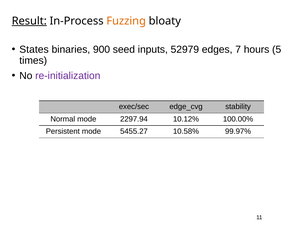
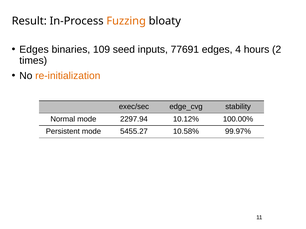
Result underline: present -> none
States at (34, 50): States -> Edges
900: 900 -> 109
52979: 52979 -> 77691
7: 7 -> 4
5: 5 -> 2
re-initialization colour: purple -> orange
